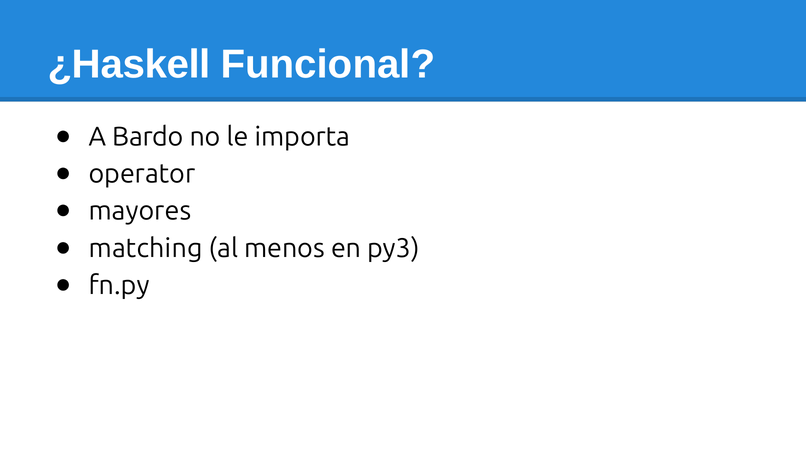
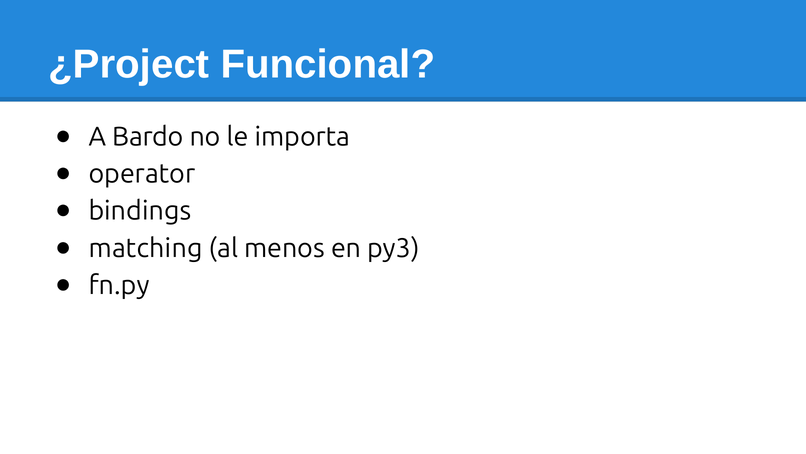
¿Haskell: ¿Haskell -> ¿Project
mayores: mayores -> bindings
